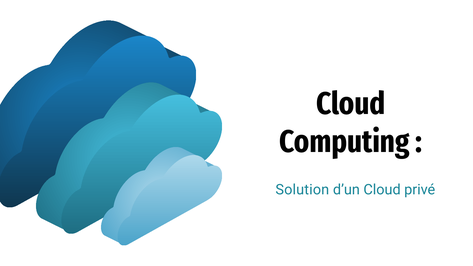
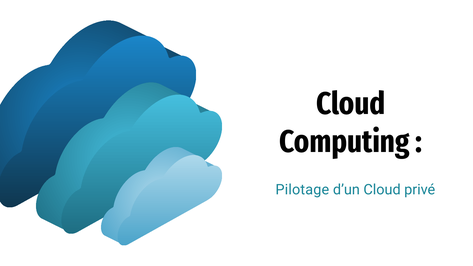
Solution: Solution -> Pilotage
